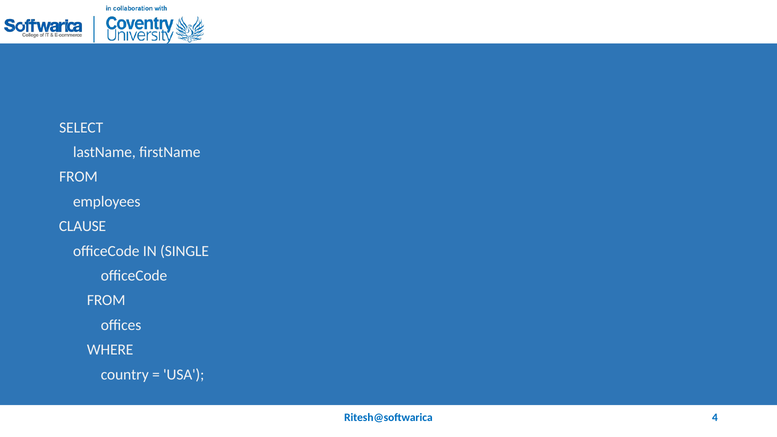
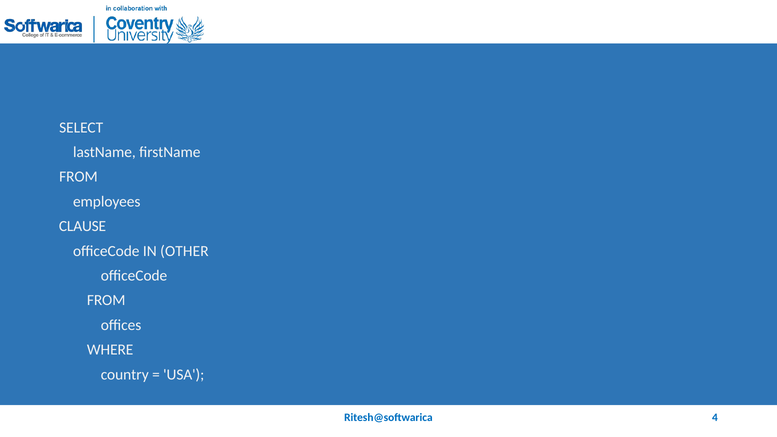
SINGLE: SINGLE -> OTHER
